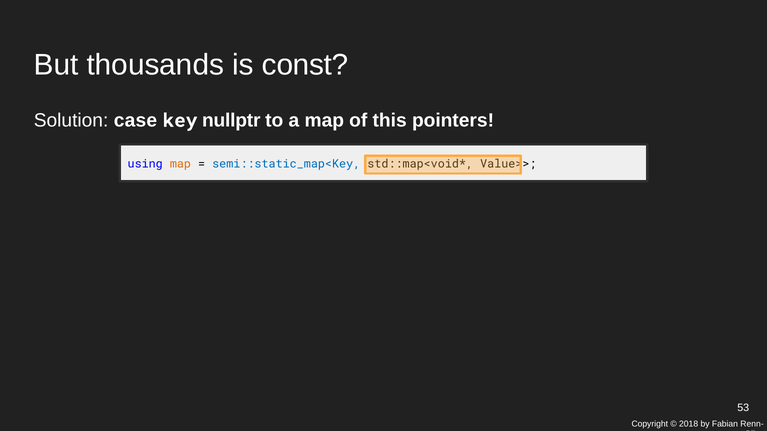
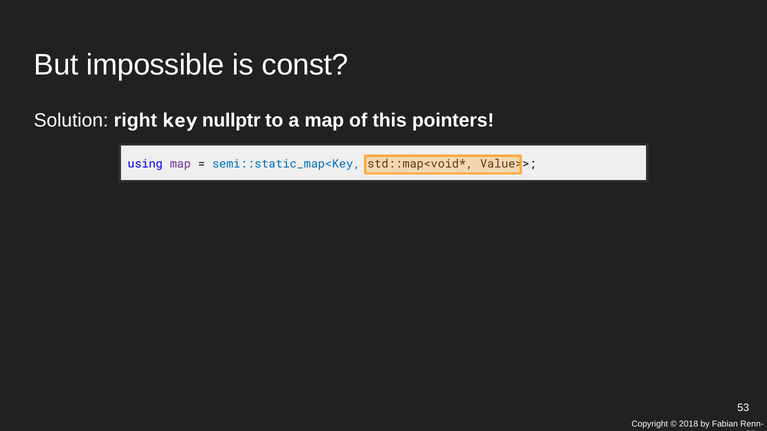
thousands: thousands -> impossible
case: case -> right
map at (180, 164) colour: orange -> purple
